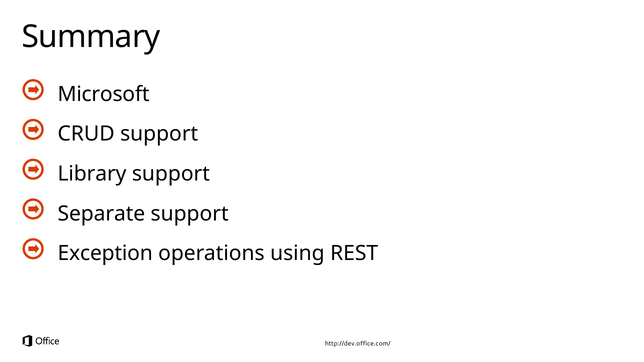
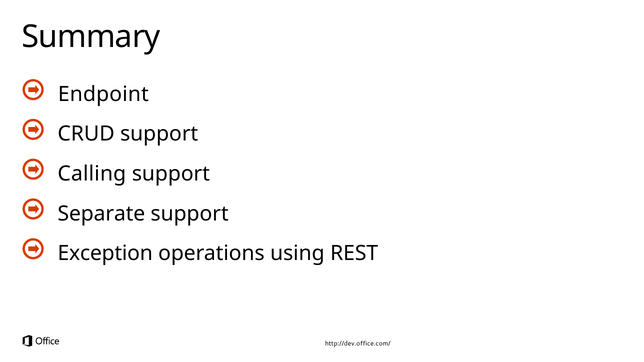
Microsoft: Microsoft -> Endpoint
Library: Library -> Calling
